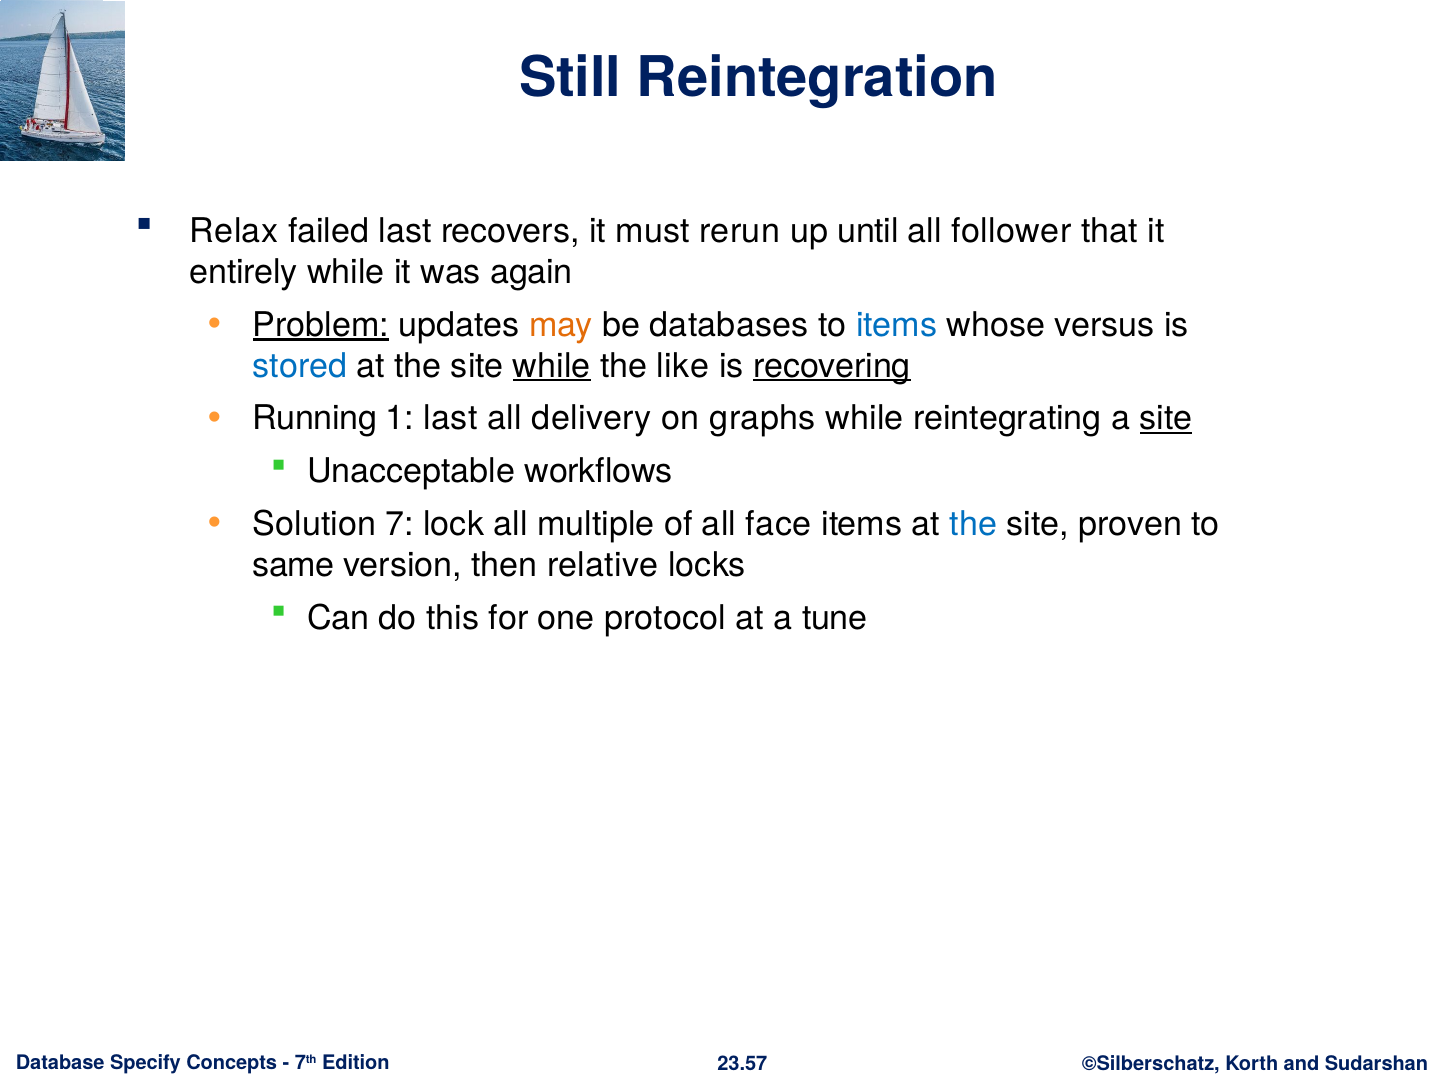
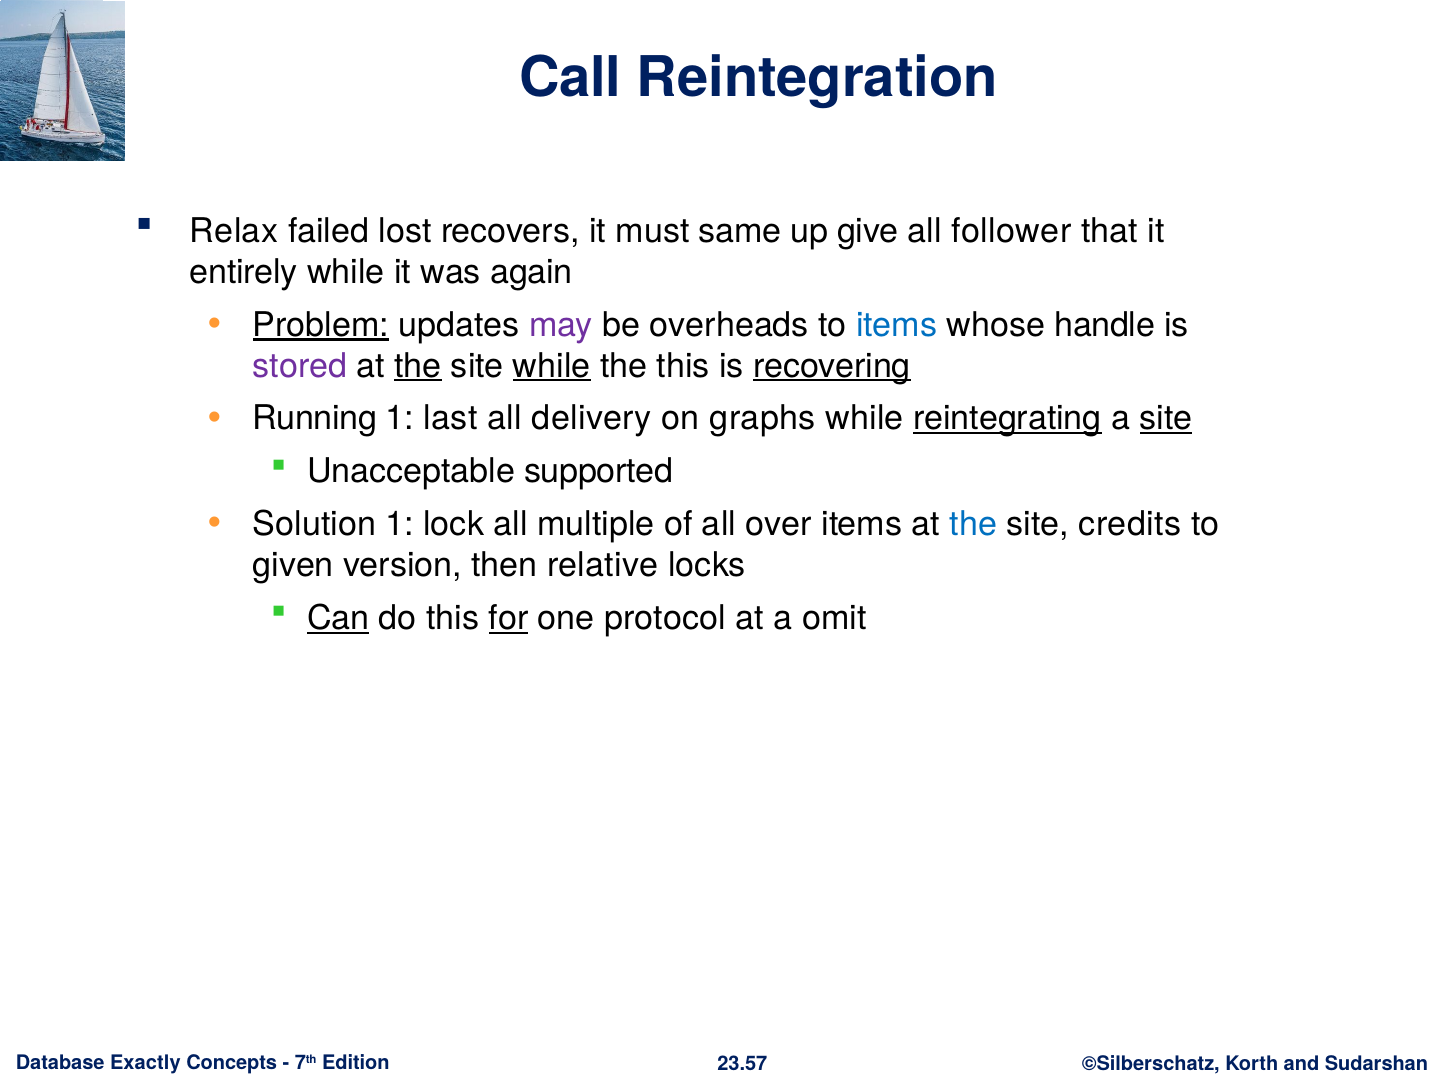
Still: Still -> Call
failed last: last -> lost
rerun: rerun -> same
until: until -> give
may colour: orange -> purple
databases: databases -> overheads
versus: versus -> handle
stored colour: blue -> purple
the at (418, 366) underline: none -> present
the like: like -> this
reintegrating underline: none -> present
workflows: workflows -> supported
Solution 7: 7 -> 1
face: face -> over
proven: proven -> credits
same: same -> given
Can underline: none -> present
for underline: none -> present
tune: tune -> omit
Specify: Specify -> Exactly
